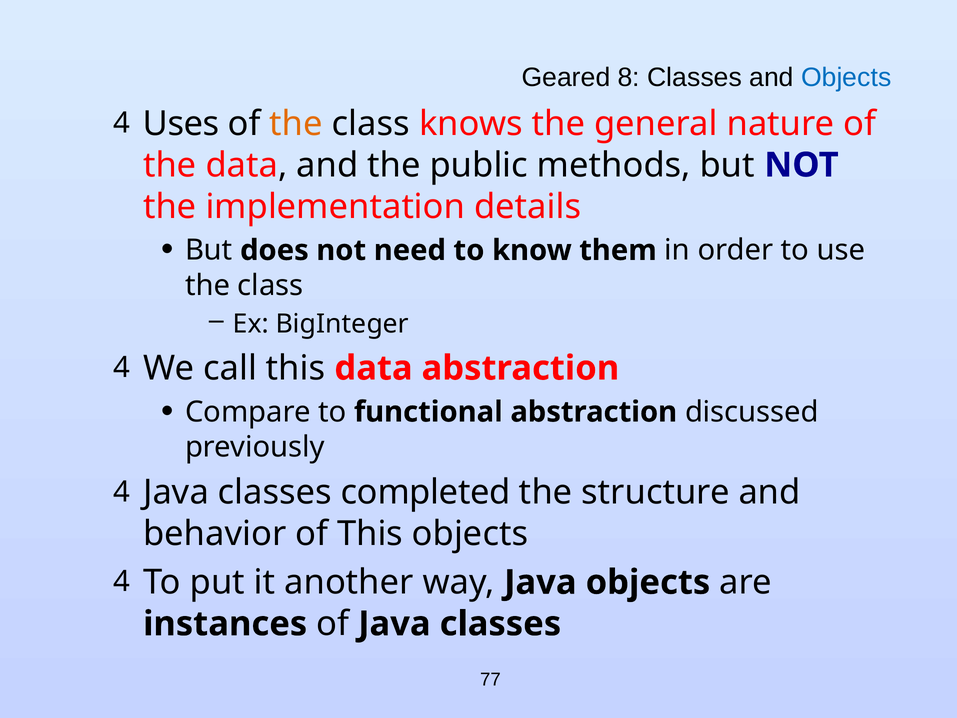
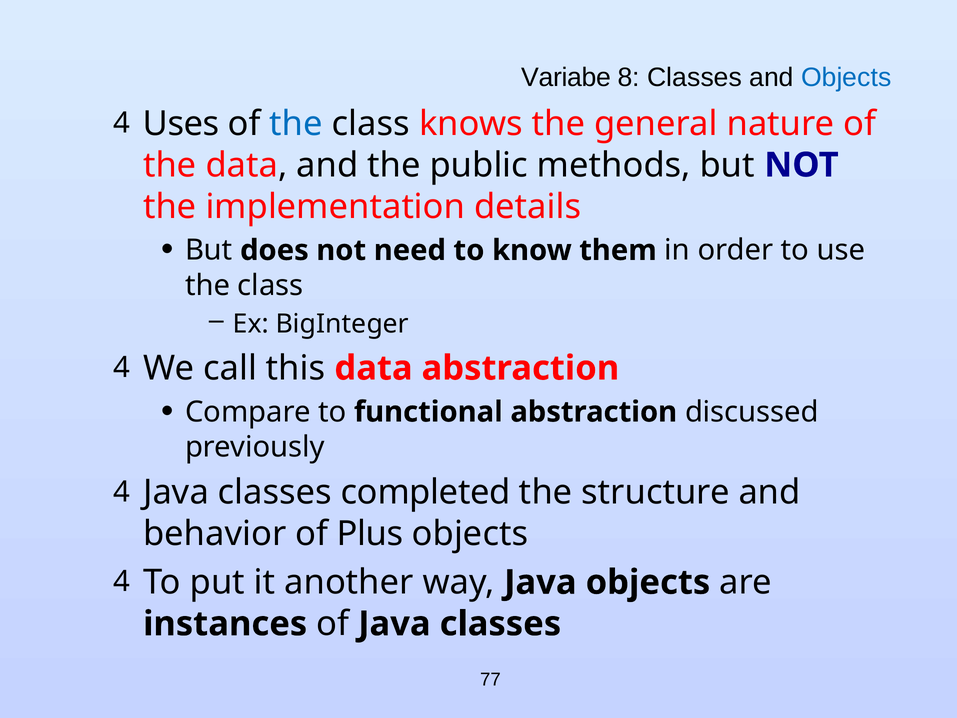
Geared: Geared -> Variabe
the at (296, 124) colour: orange -> blue
of This: This -> Plus
